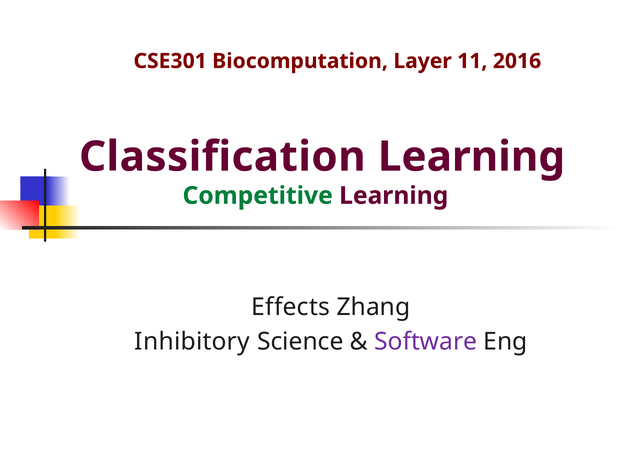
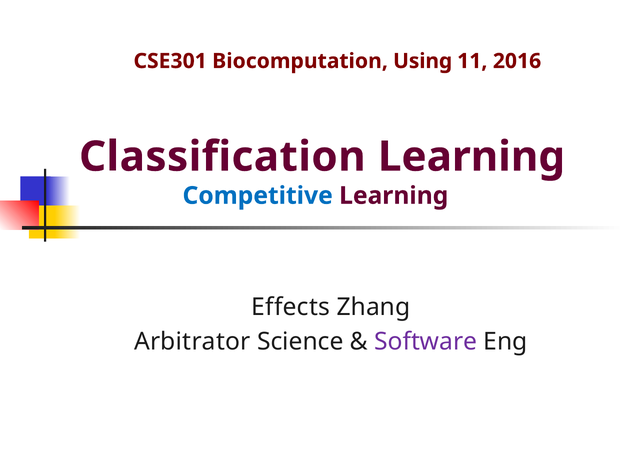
Layer: Layer -> Using
Competitive colour: green -> blue
Inhibitory: Inhibitory -> Arbitrator
